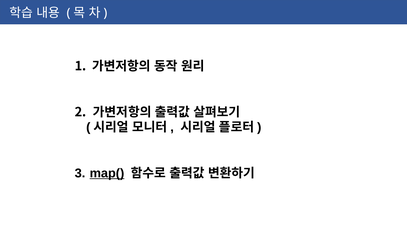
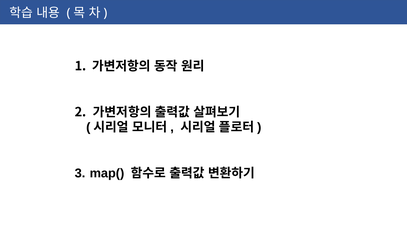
map( underline: present -> none
